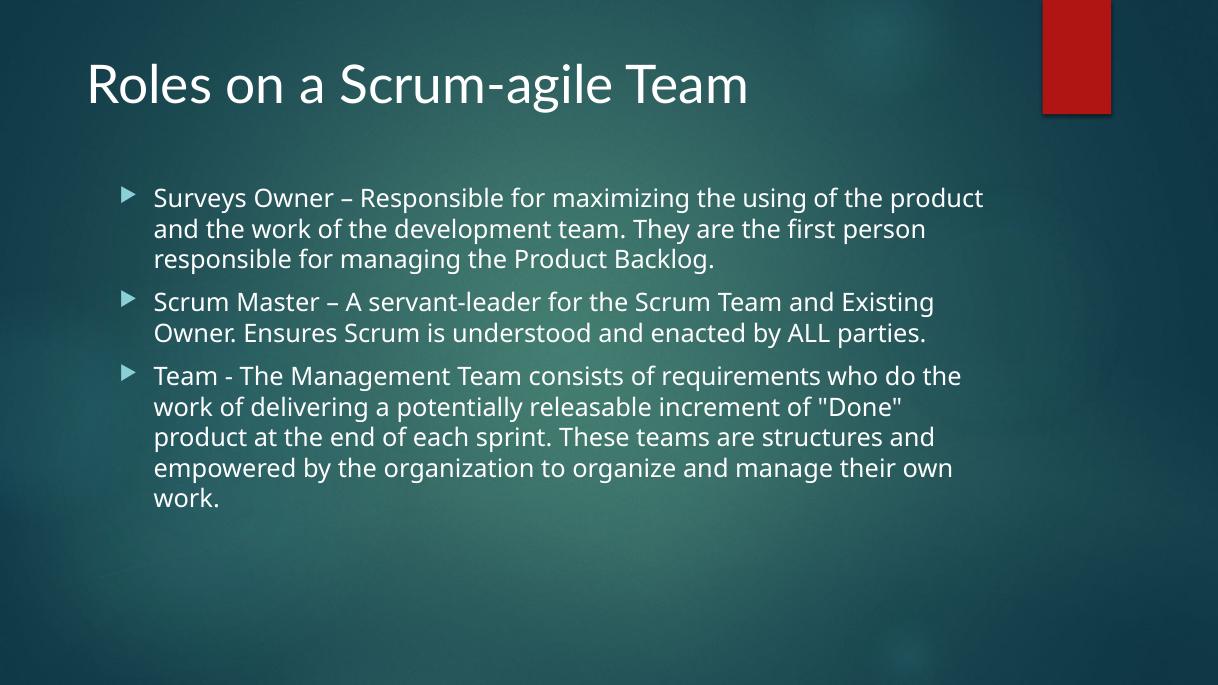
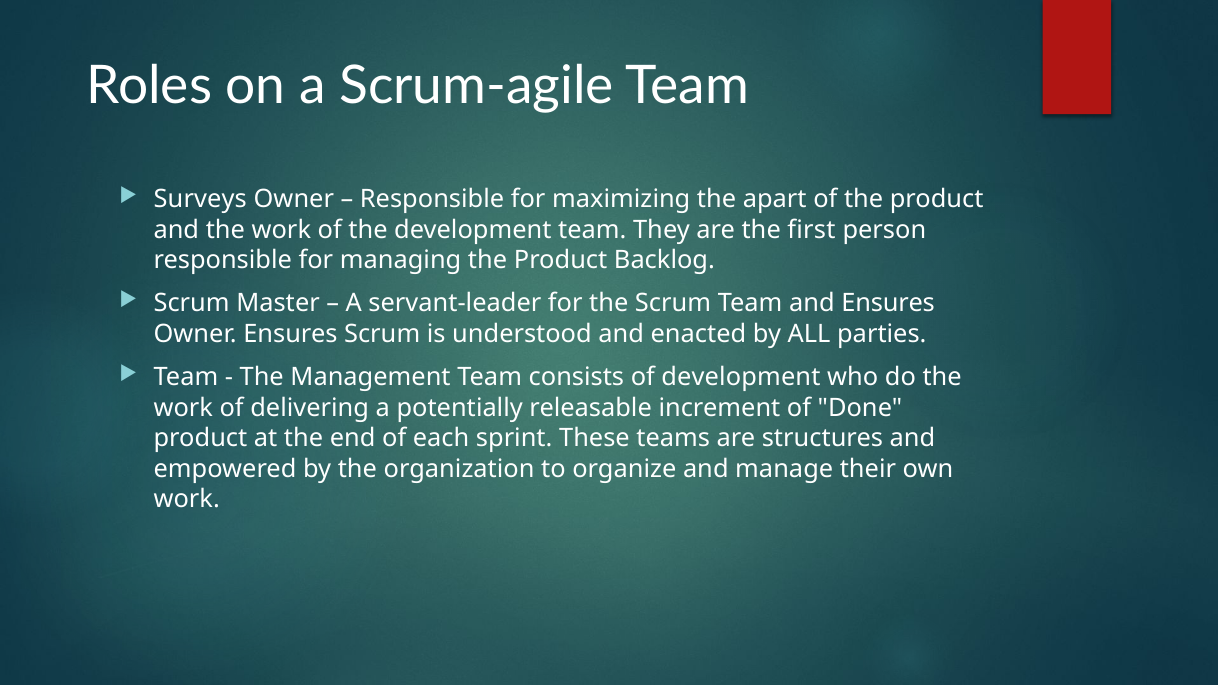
using: using -> apart
and Existing: Existing -> Ensures
of requirements: requirements -> development
